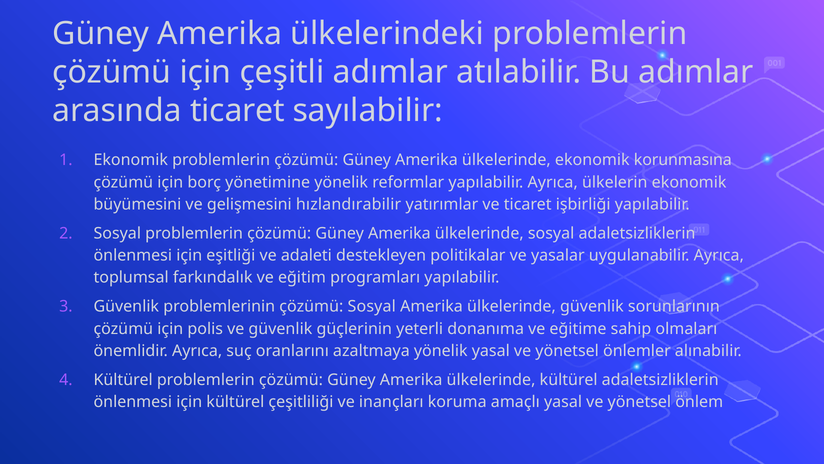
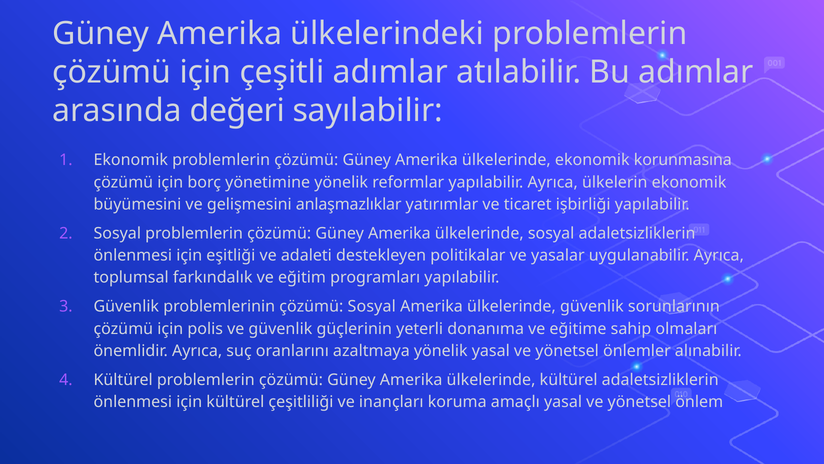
arasında ticaret: ticaret -> değeri
hızlandırabilir: hızlandırabilir -> anlaşmazlıklar
